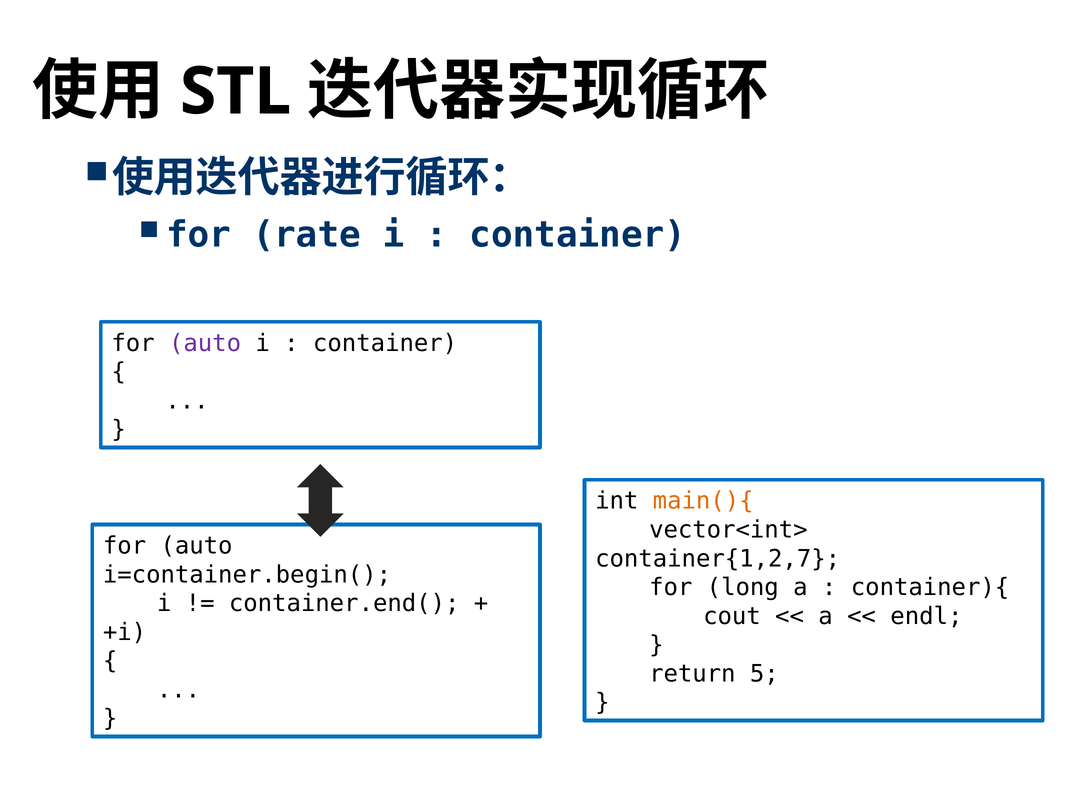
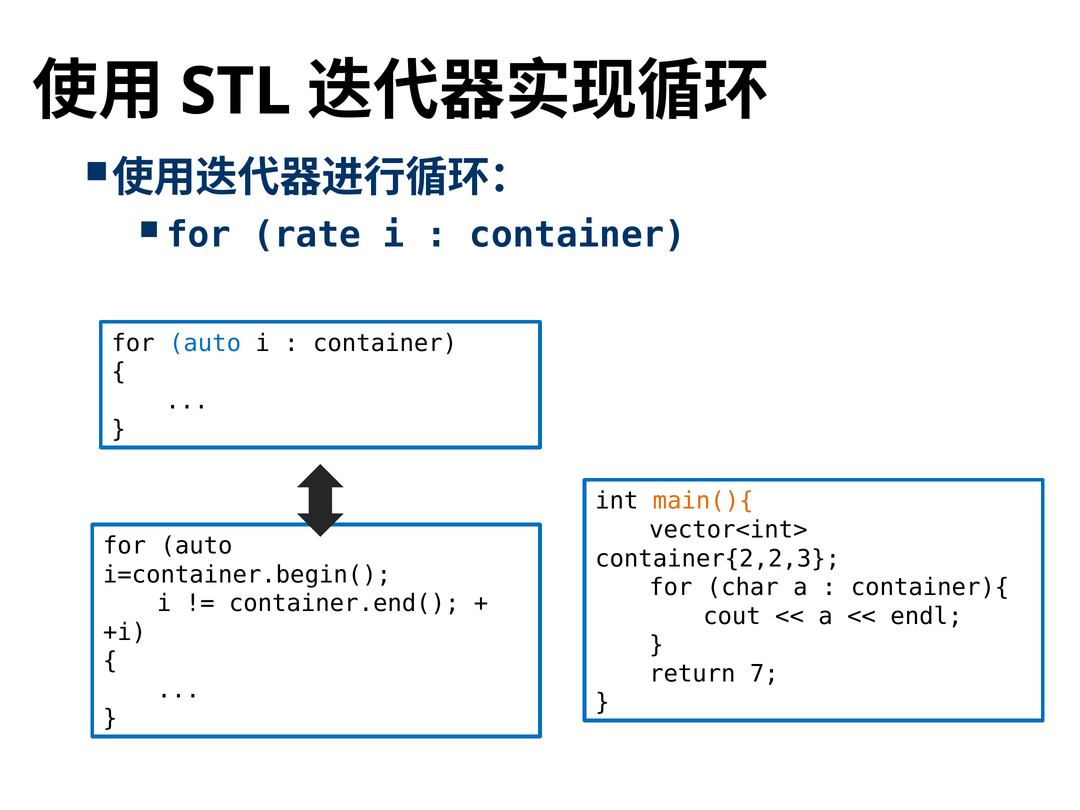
auto at (205, 343) colour: purple -> blue
container{1,2,7: container{1,2,7 -> container{2,2,3
long: long -> char
5: 5 -> 7
